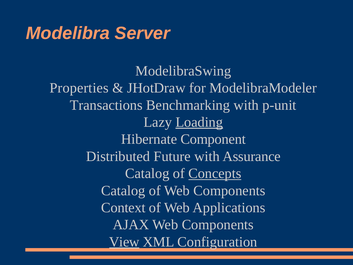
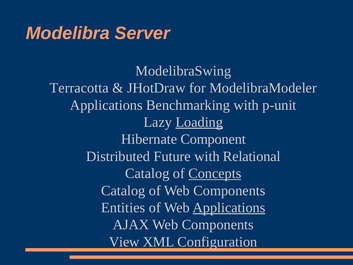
Properties: Properties -> Terracotta
Transactions at (106, 105): Transactions -> Applications
Assurance: Assurance -> Relational
Context: Context -> Entities
Applications at (229, 207) underline: none -> present
View underline: present -> none
